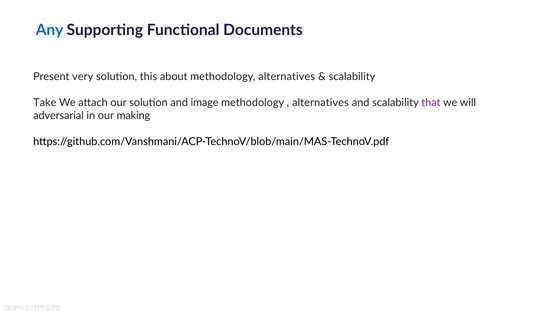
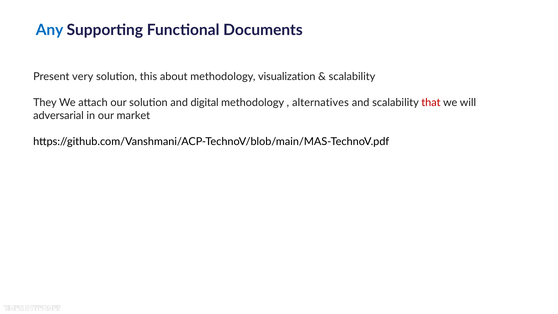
methodology alternatives: alternatives -> visualization
Take: Take -> They
image: image -> digital
that colour: purple -> red
making: making -> market
